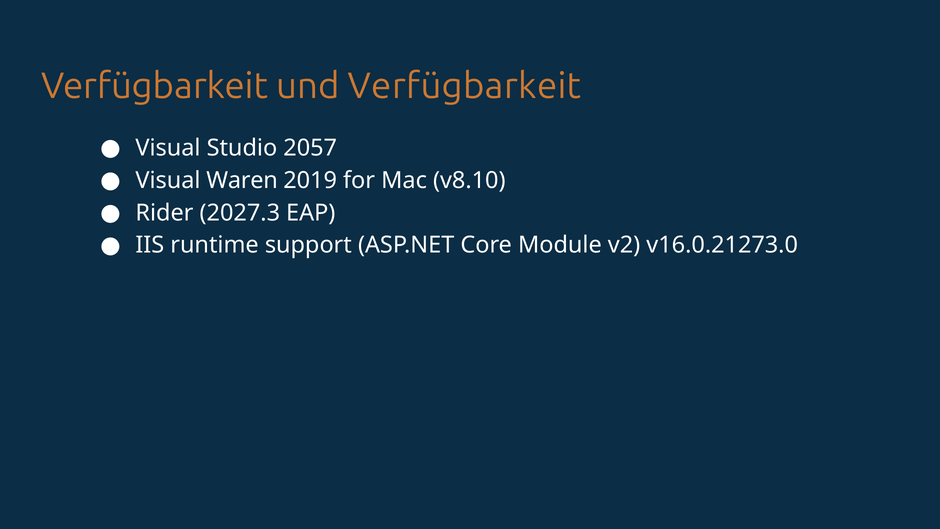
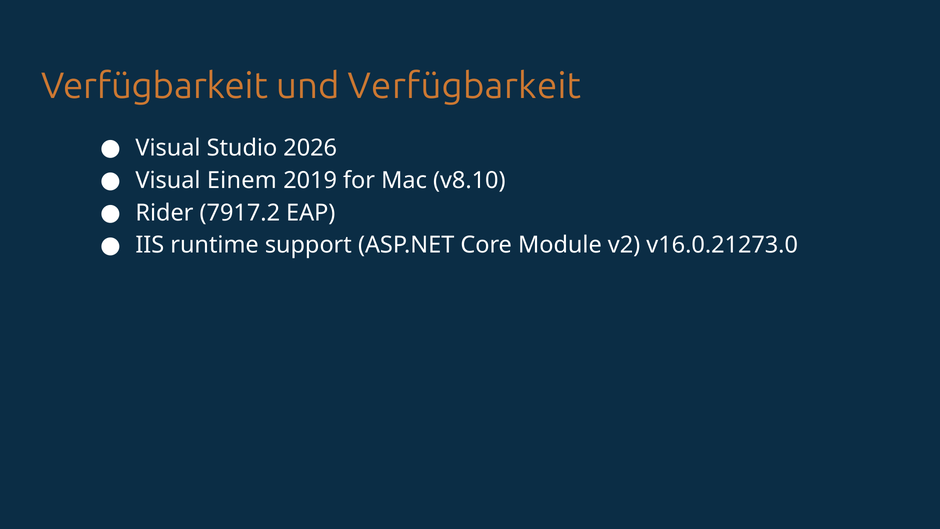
2057: 2057 -> 2026
Waren: Waren -> Einem
2027.3: 2027.3 -> 7917.2
